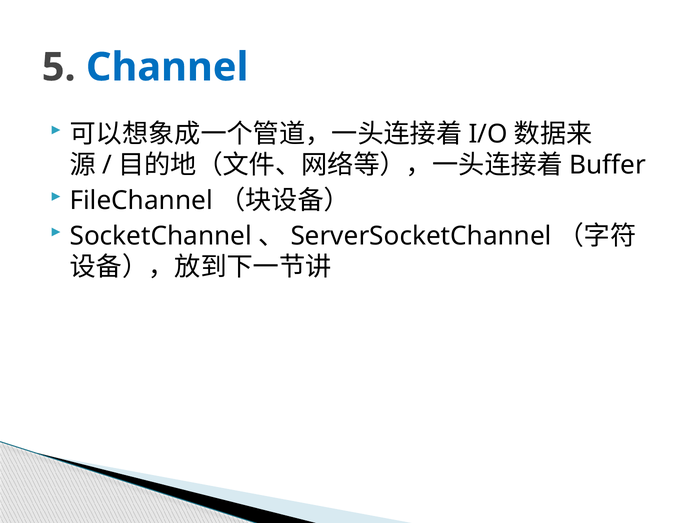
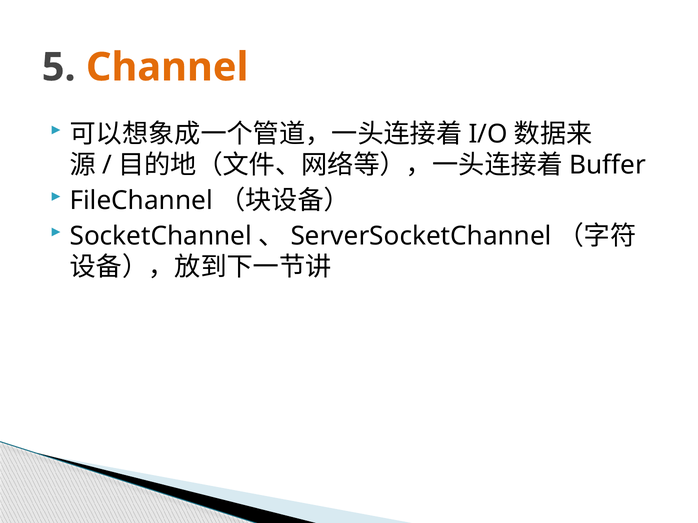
Channel colour: blue -> orange
